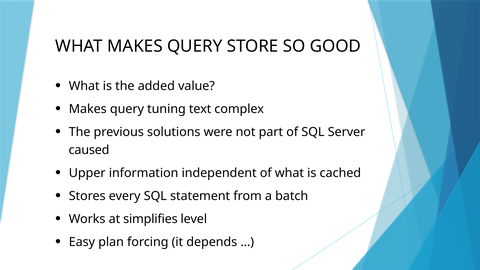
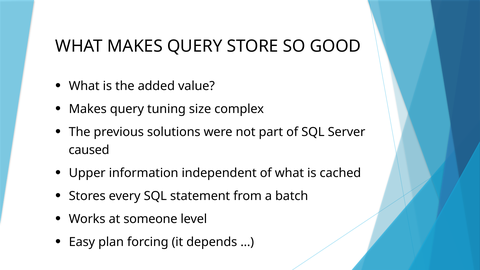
text: text -> size
simplifies: simplifies -> someone
